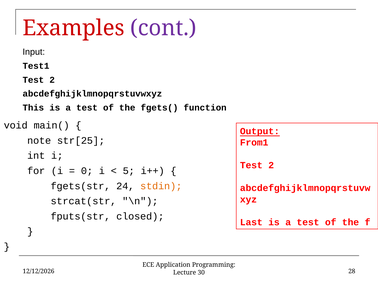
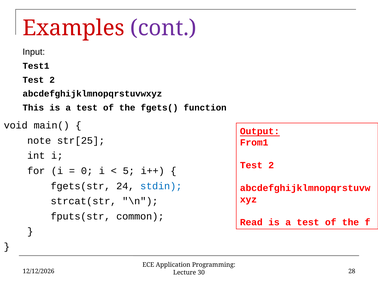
stdin colour: orange -> blue
closed: closed -> common
Last: Last -> Read
